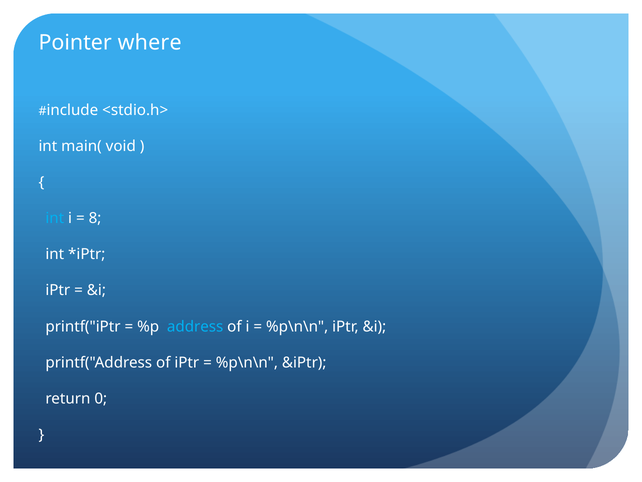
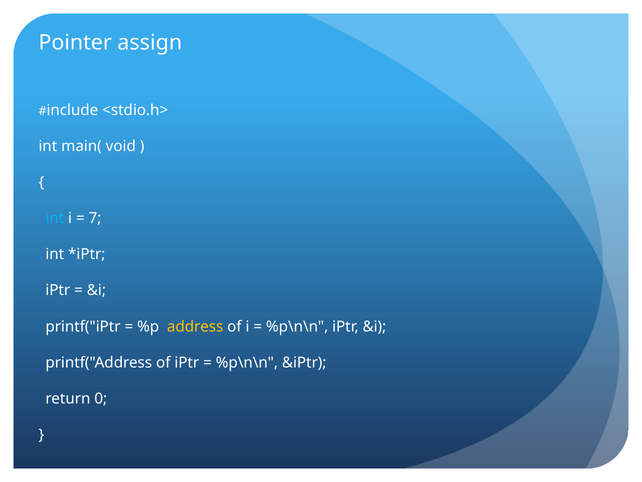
where: where -> assign
8: 8 -> 7
address colour: light blue -> yellow
